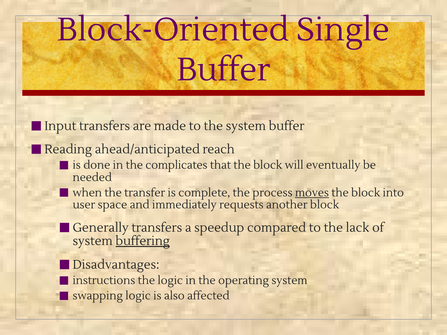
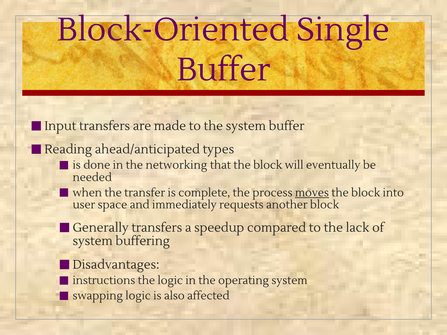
reach: reach -> types
complicates: complicates -> networking
buffering underline: present -> none
